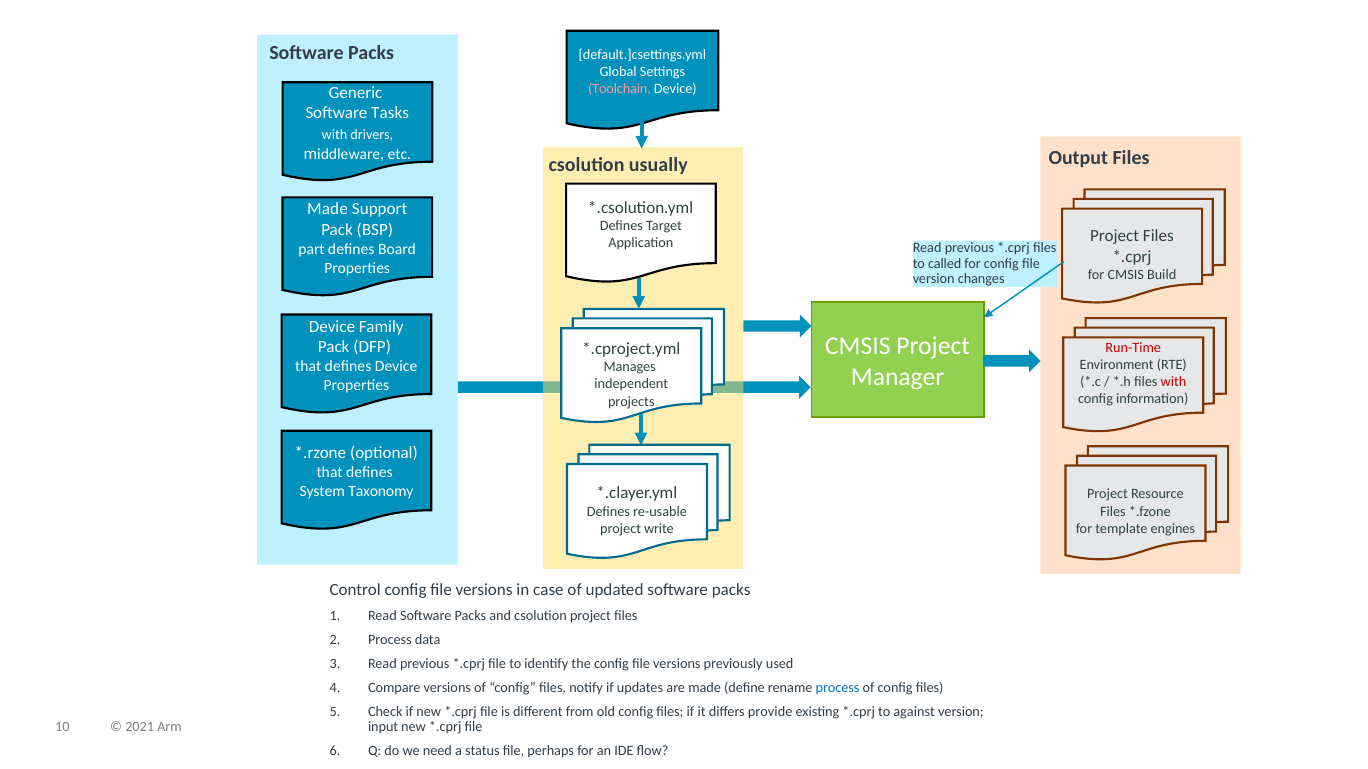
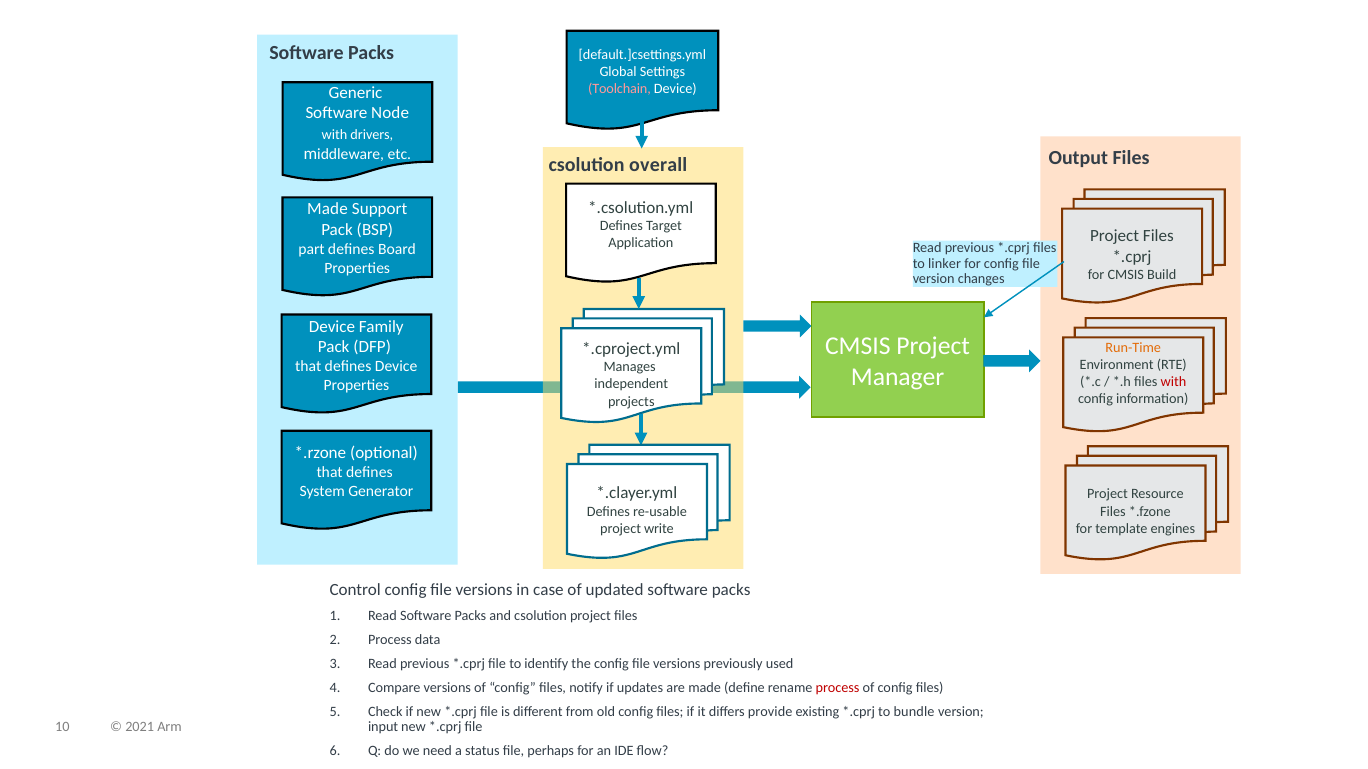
Tasks: Tasks -> Node
usually: usually -> overall
called: called -> linker
Run-Time colour: red -> orange
Taxonomy: Taxonomy -> Generator
process at (838, 688) colour: blue -> red
against: against -> bundle
